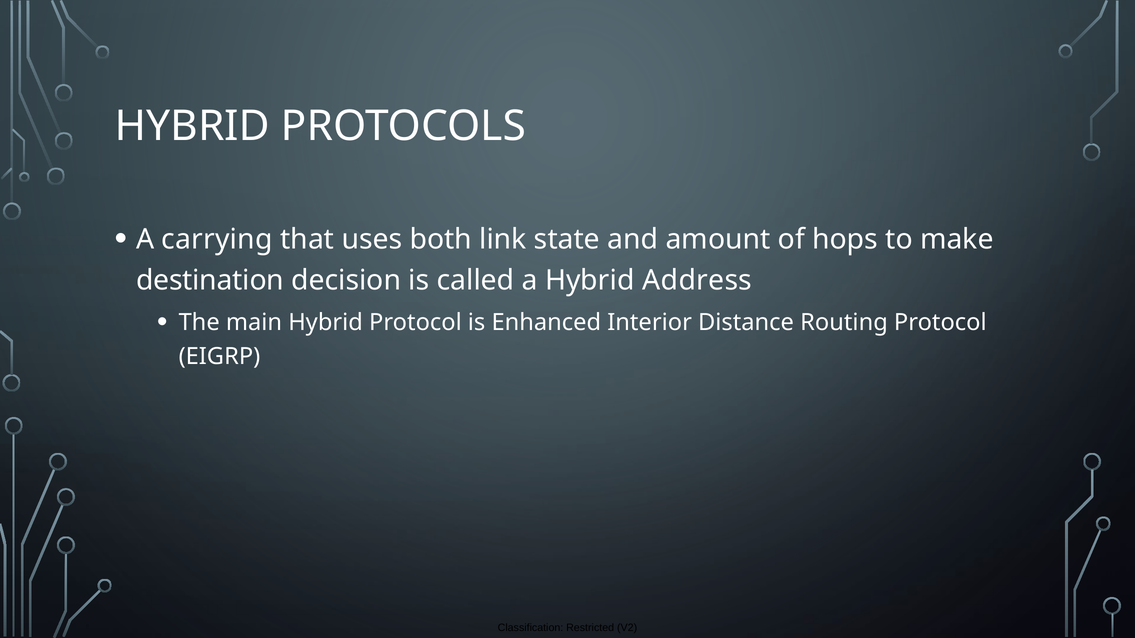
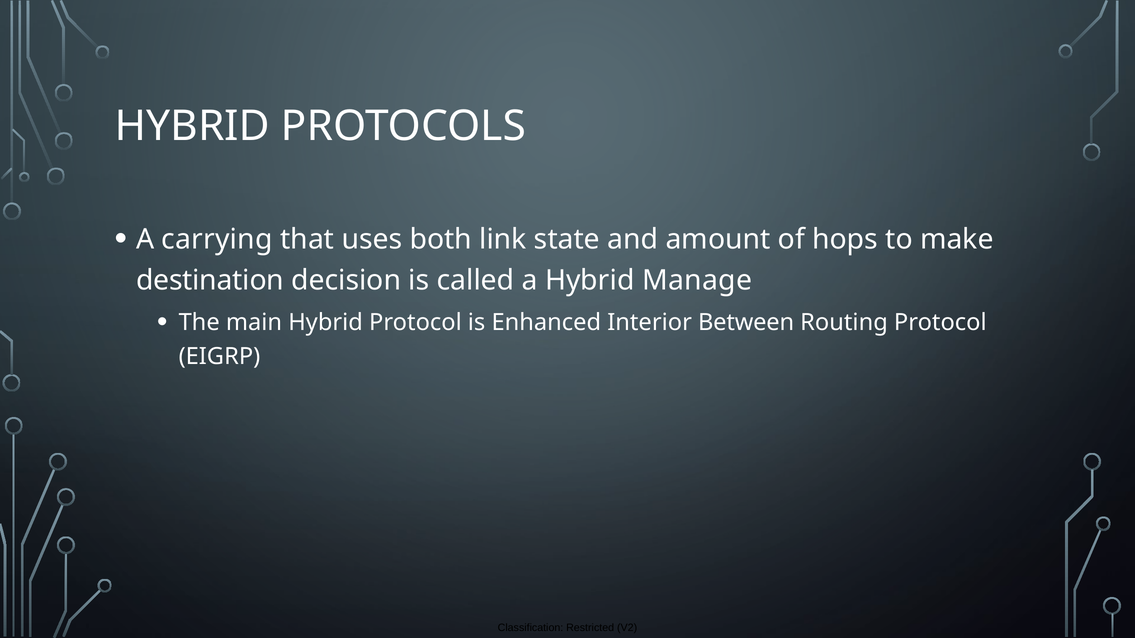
Address: Address -> Manage
Distance: Distance -> Between
